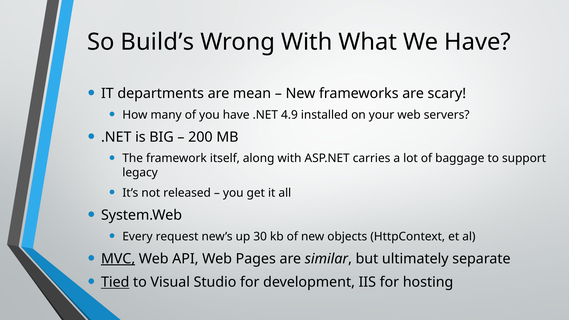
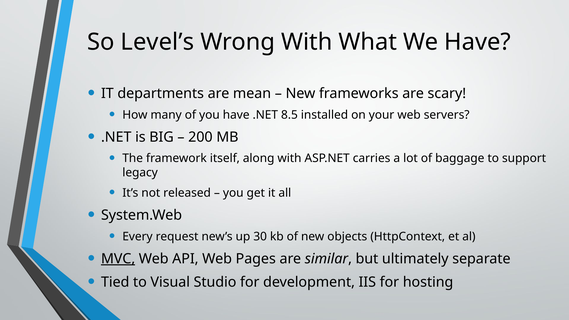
Build’s: Build’s -> Level’s
4.9: 4.9 -> 8.5
Tied underline: present -> none
